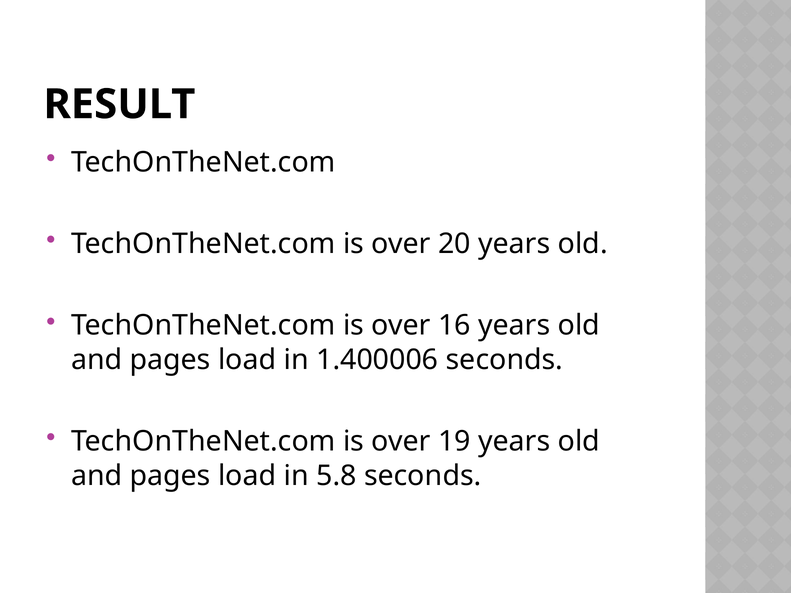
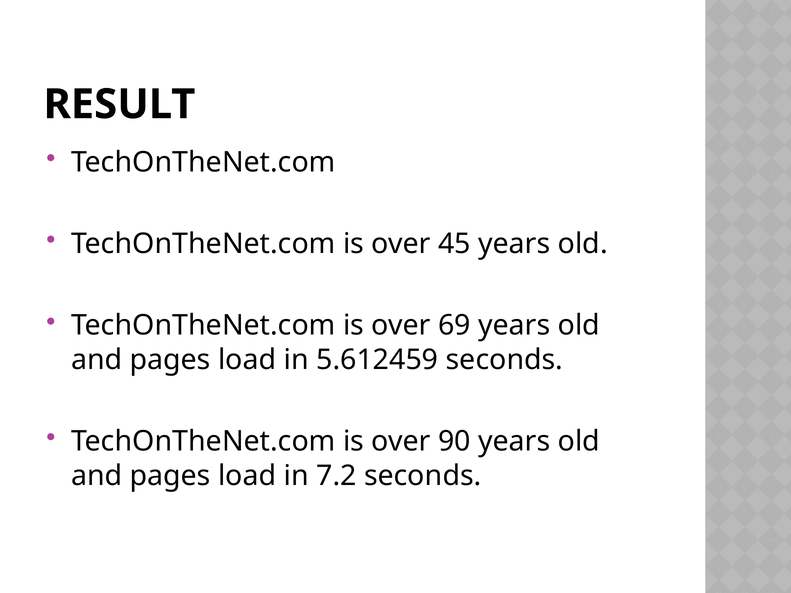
20: 20 -> 45
16: 16 -> 69
1.400006: 1.400006 -> 5.612459
19: 19 -> 90
5.8: 5.8 -> 7.2
